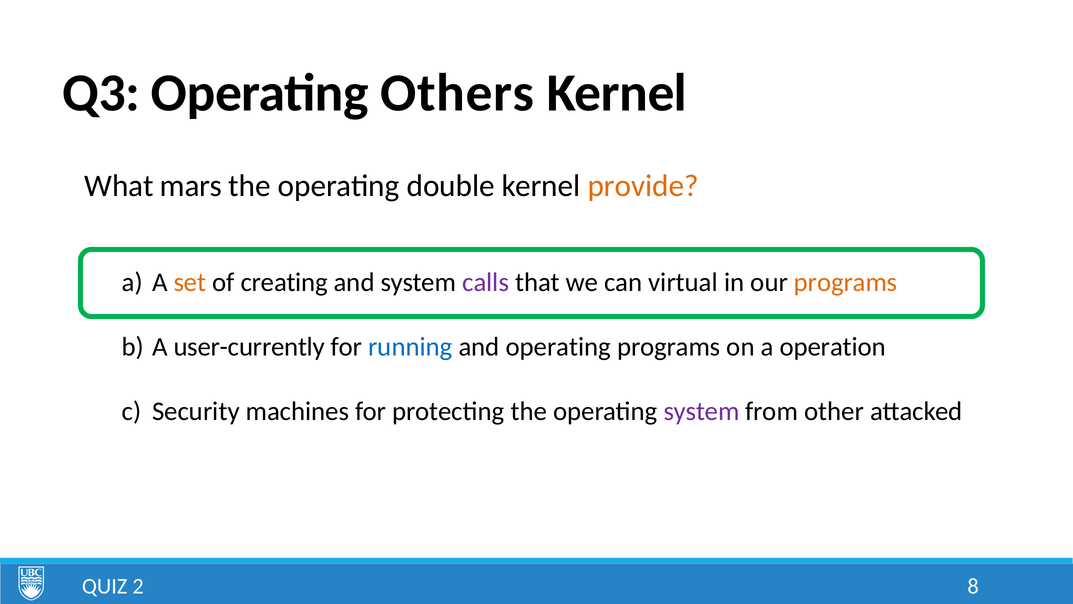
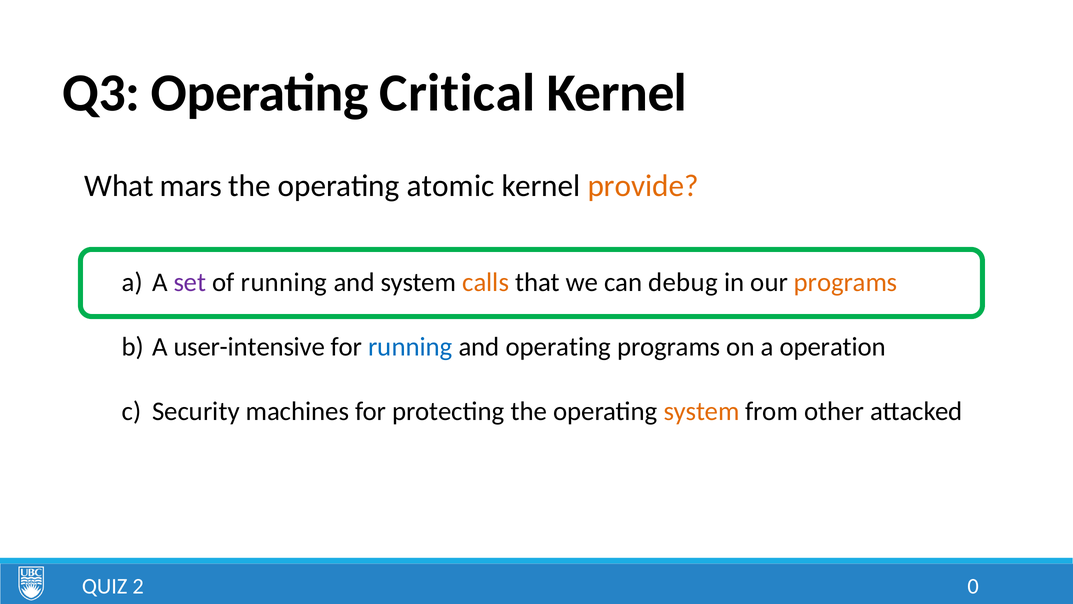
Others: Others -> Critical
double: double -> atomic
set colour: orange -> purple
of creating: creating -> running
calls colour: purple -> orange
virtual: virtual -> debug
user-currently: user-currently -> user-intensive
system at (702, 411) colour: purple -> orange
8: 8 -> 0
